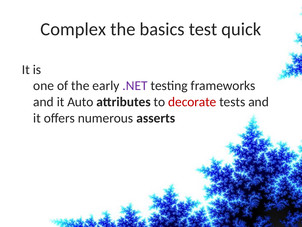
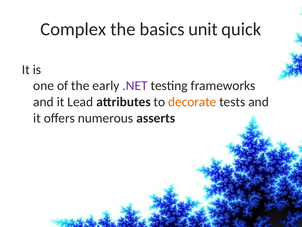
test: test -> unit
Auto: Auto -> Lead
decorate colour: red -> orange
